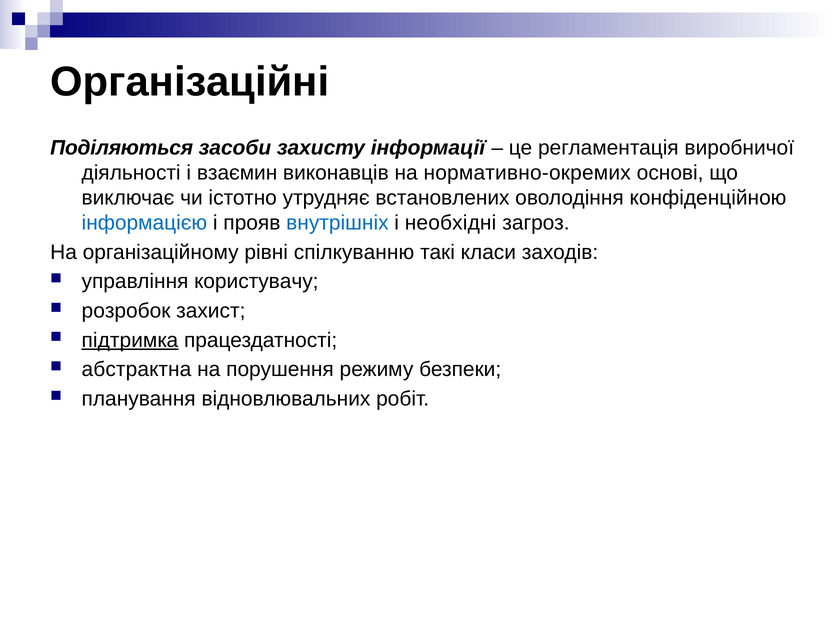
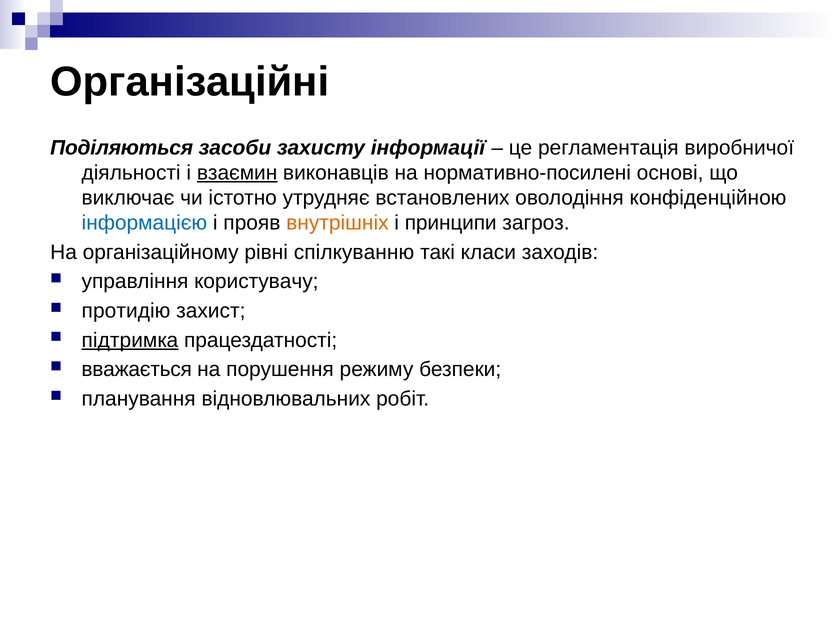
взаємин underline: none -> present
нормативно-окремих: нормативно-окремих -> нормативно-посилені
внутрішніх colour: blue -> orange
необхідні: необхідні -> принципи
розробок: розробок -> протидію
абстрактна: абстрактна -> вважається
